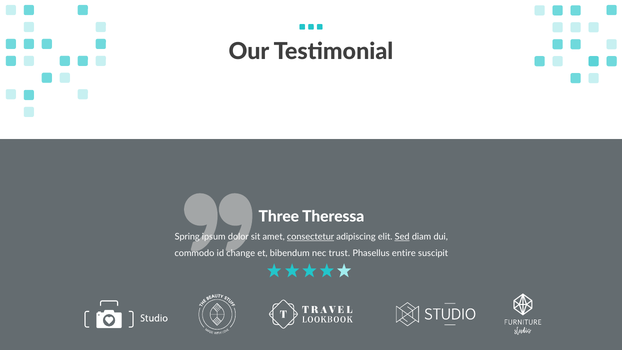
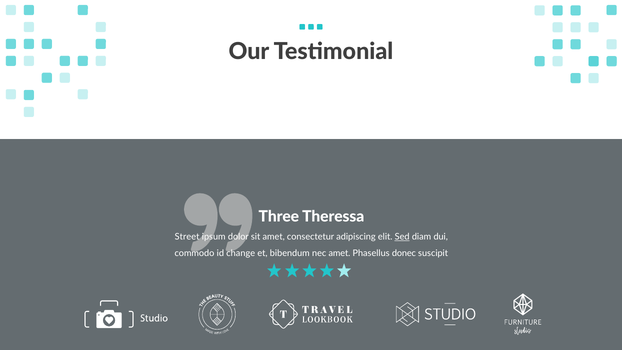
Spring: Spring -> Street
consectetur underline: present -> none
nec trust: trust -> amet
entire: entire -> donec
